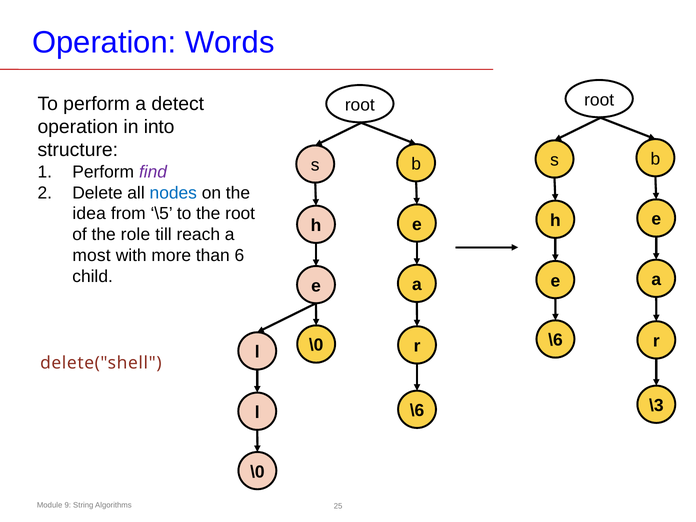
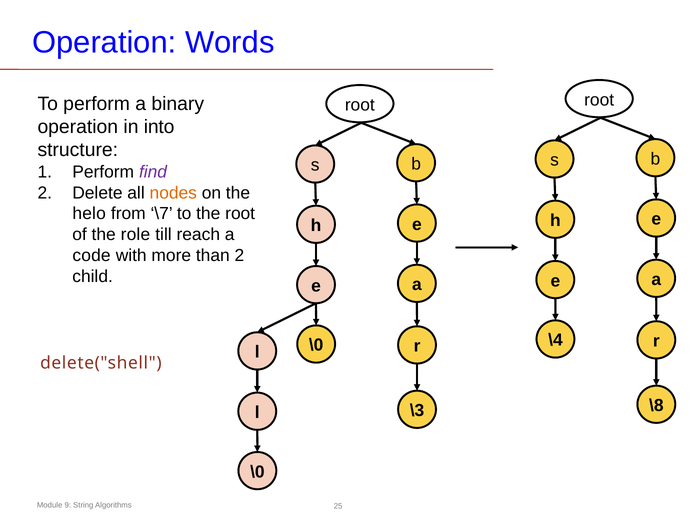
detect: detect -> binary
nodes colour: blue -> orange
idea: idea -> helo
\5: \5 -> \7
most: most -> code
than 6: 6 -> 2
\6 at (555, 340): \6 -> \4
\3: \3 -> \8
\6 at (417, 411): \6 -> \3
